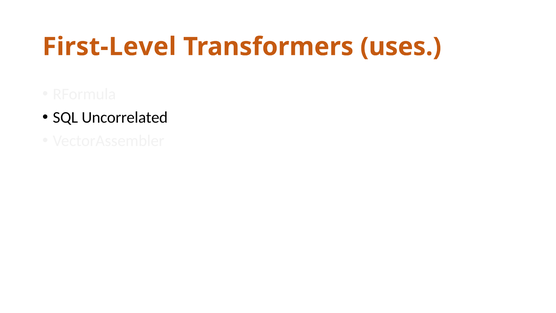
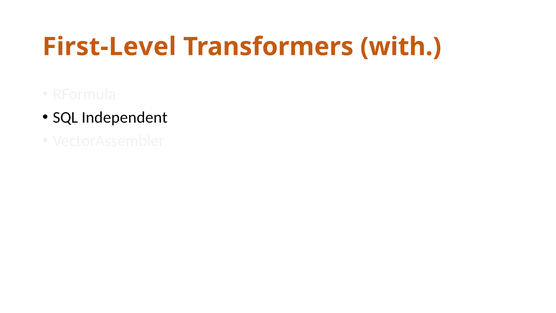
uses: uses -> with
Uncorrelated: Uncorrelated -> Independent
